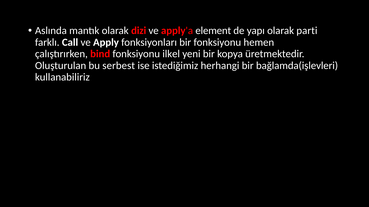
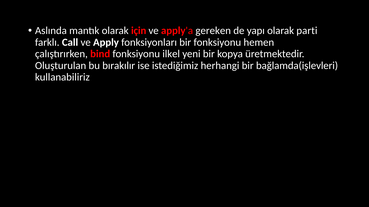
dizi: dizi -> için
element: element -> gereken
serbest: serbest -> bırakılır
